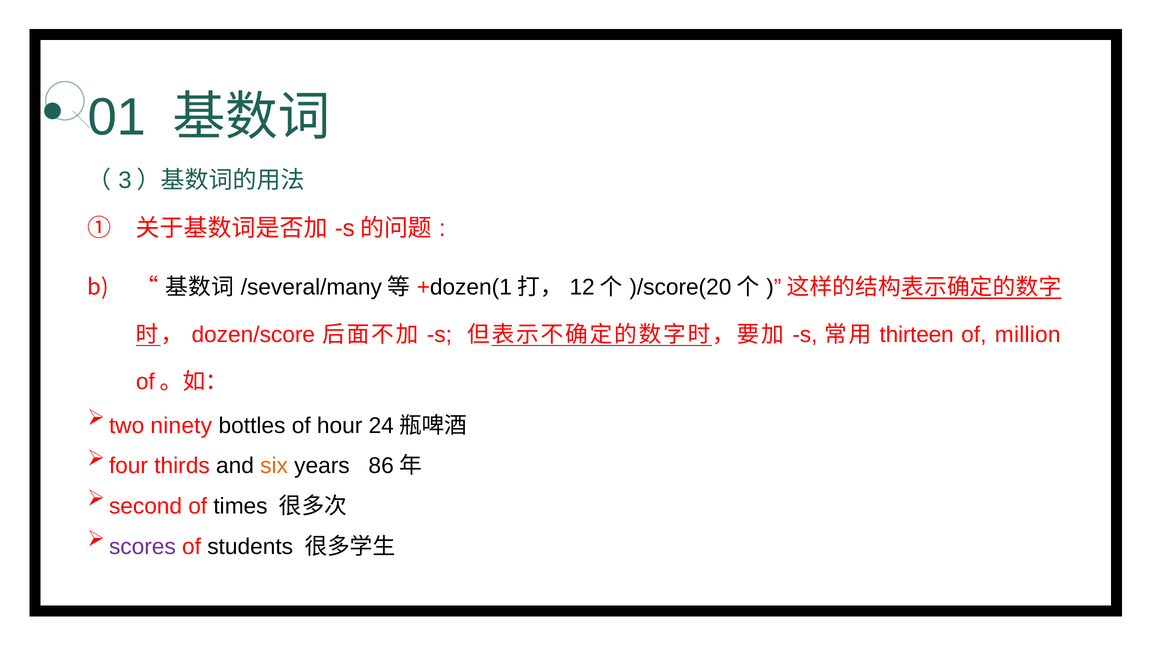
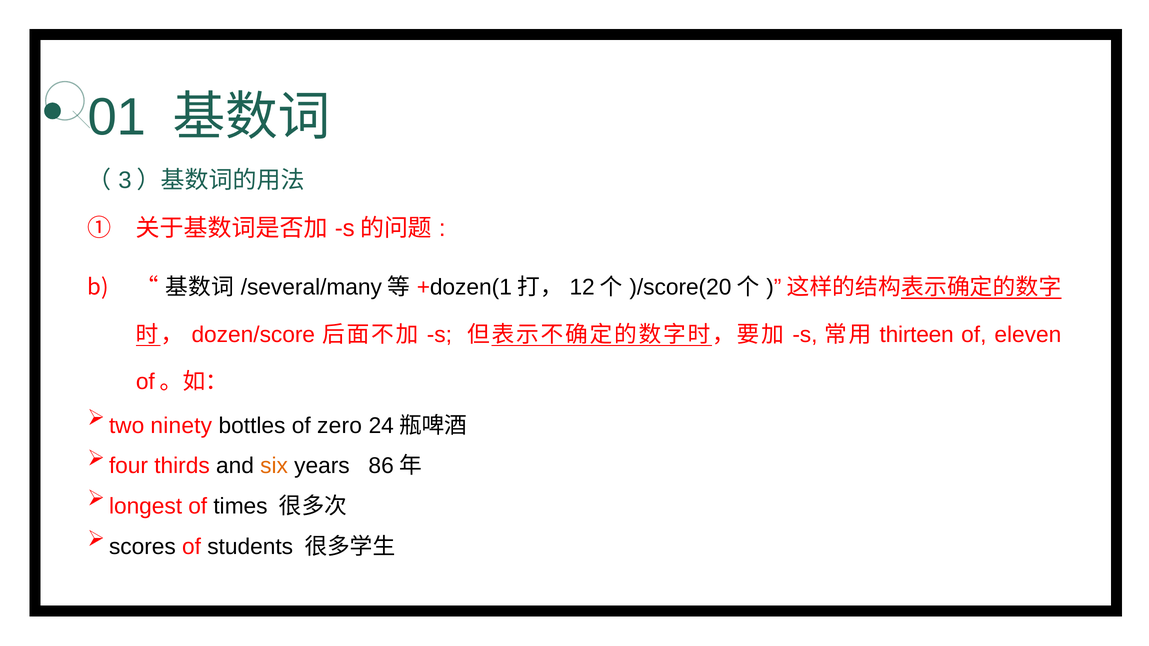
million: million -> eleven
hour: hour -> zero
second: second -> longest
scores colour: purple -> black
